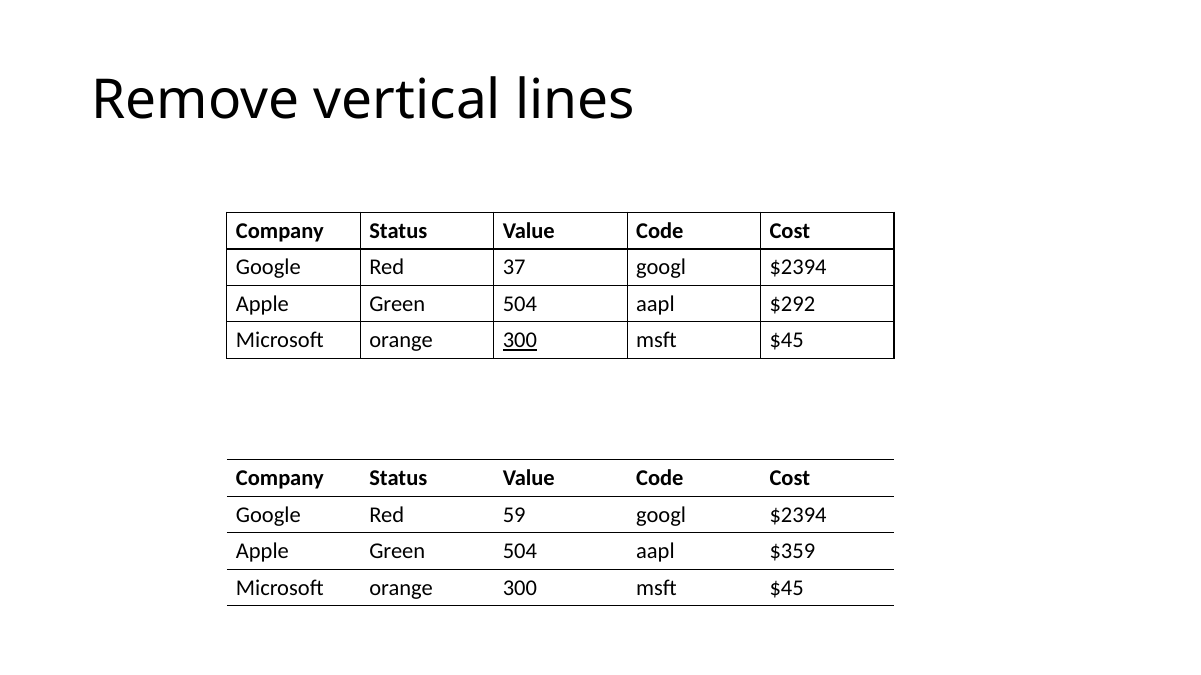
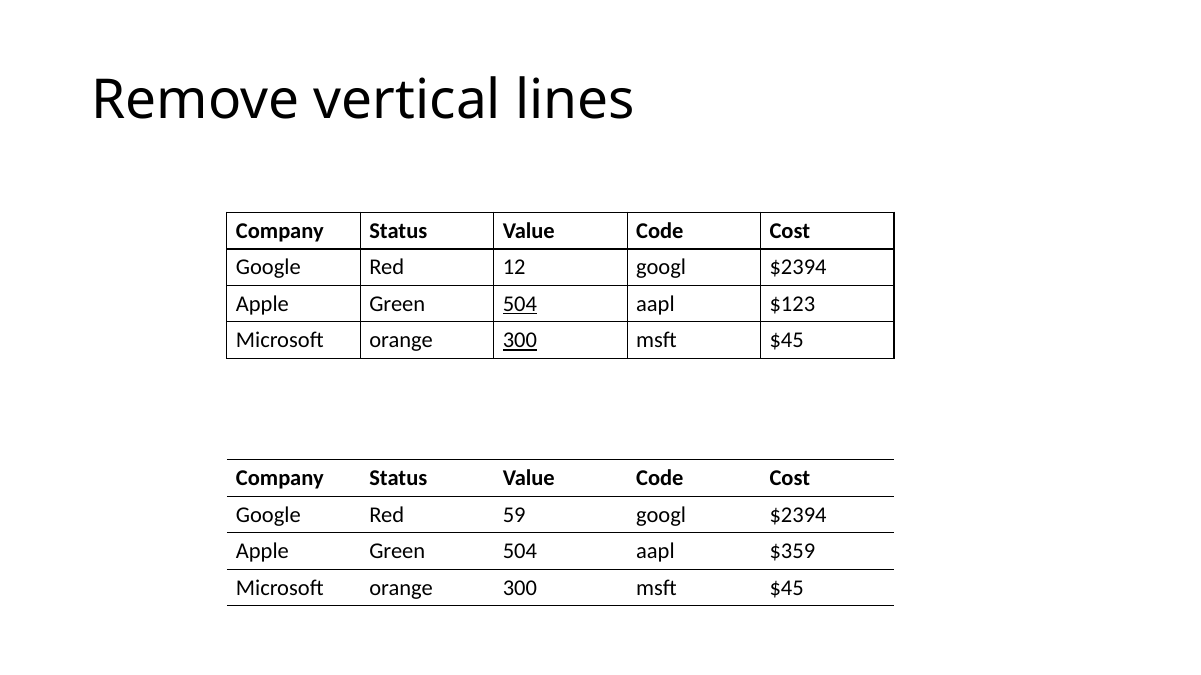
37: 37 -> 12
504 at (520, 304) underline: none -> present
$292: $292 -> $123
